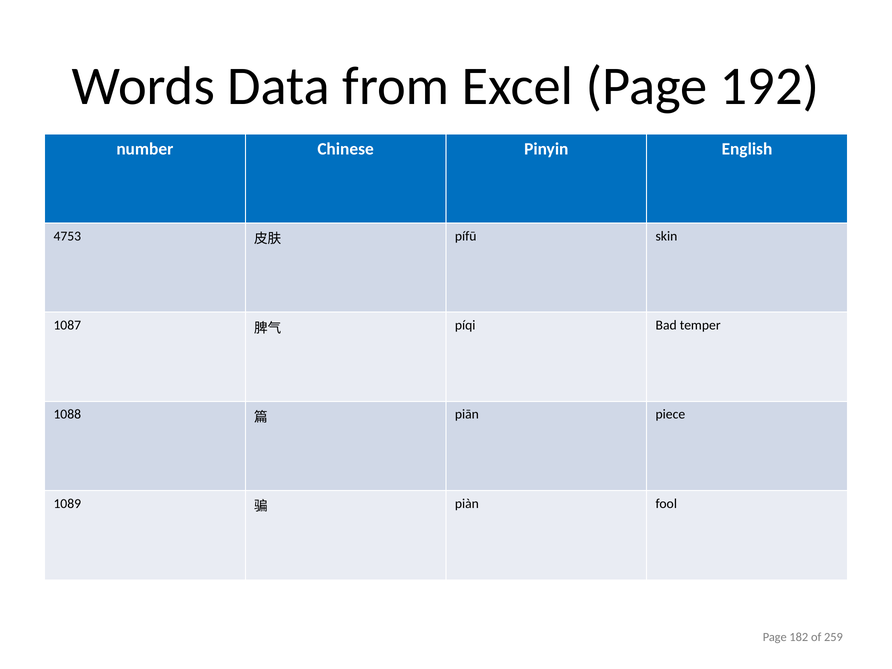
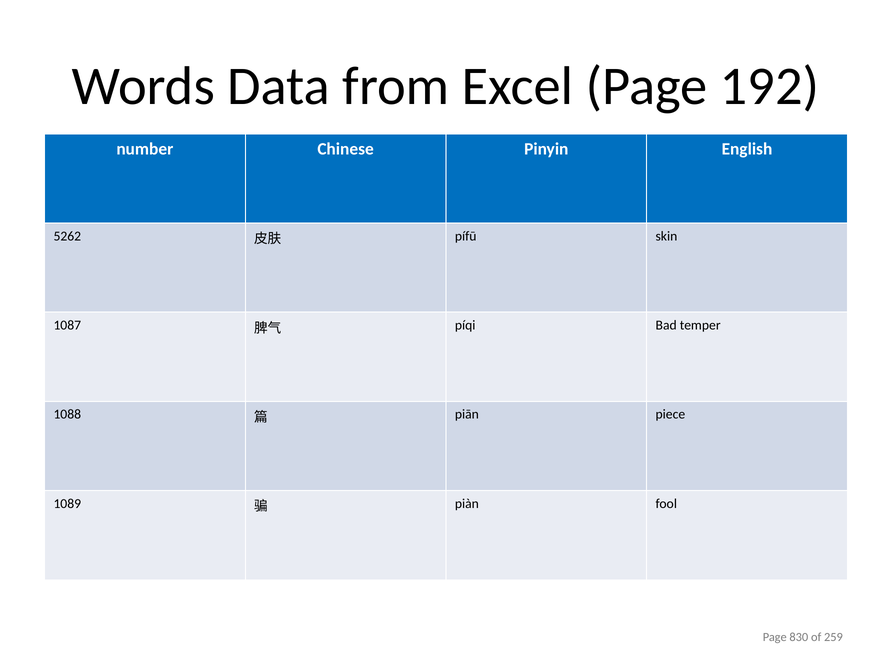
4753: 4753 -> 5262
182: 182 -> 830
